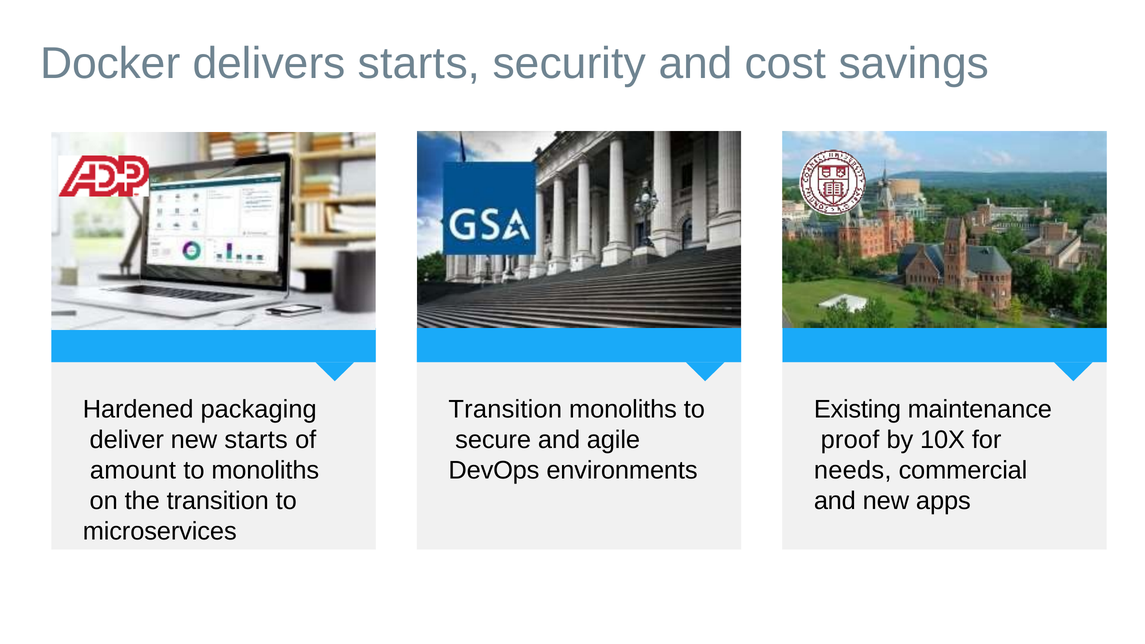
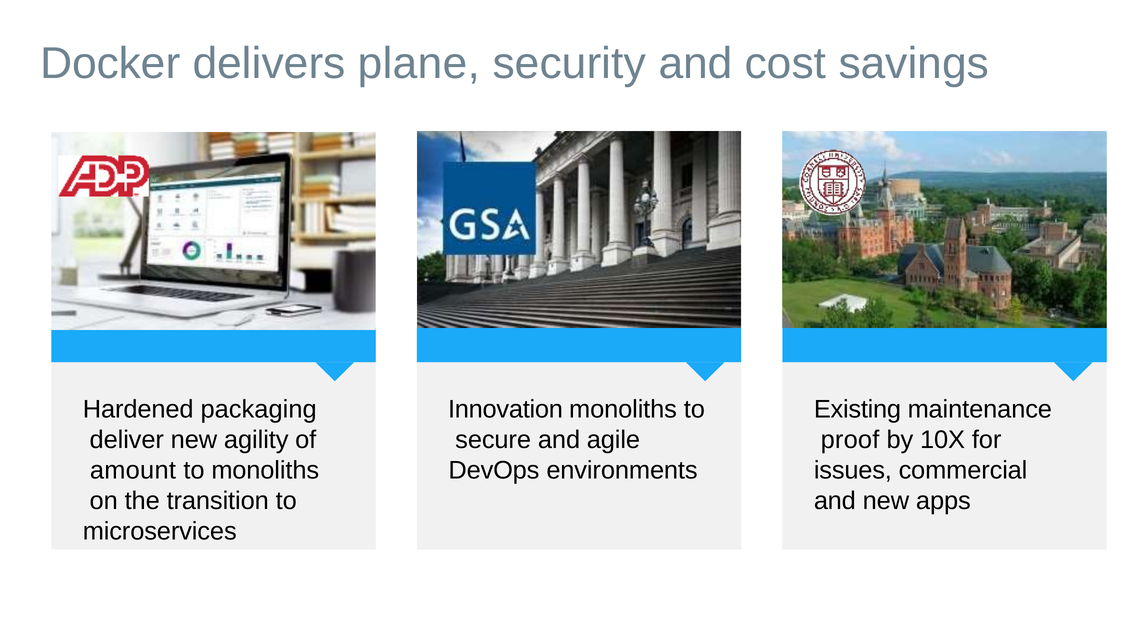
delivers starts: starts -> plane
Transition at (505, 410): Transition -> Innovation
new starts: starts -> agility
needs: needs -> issues
